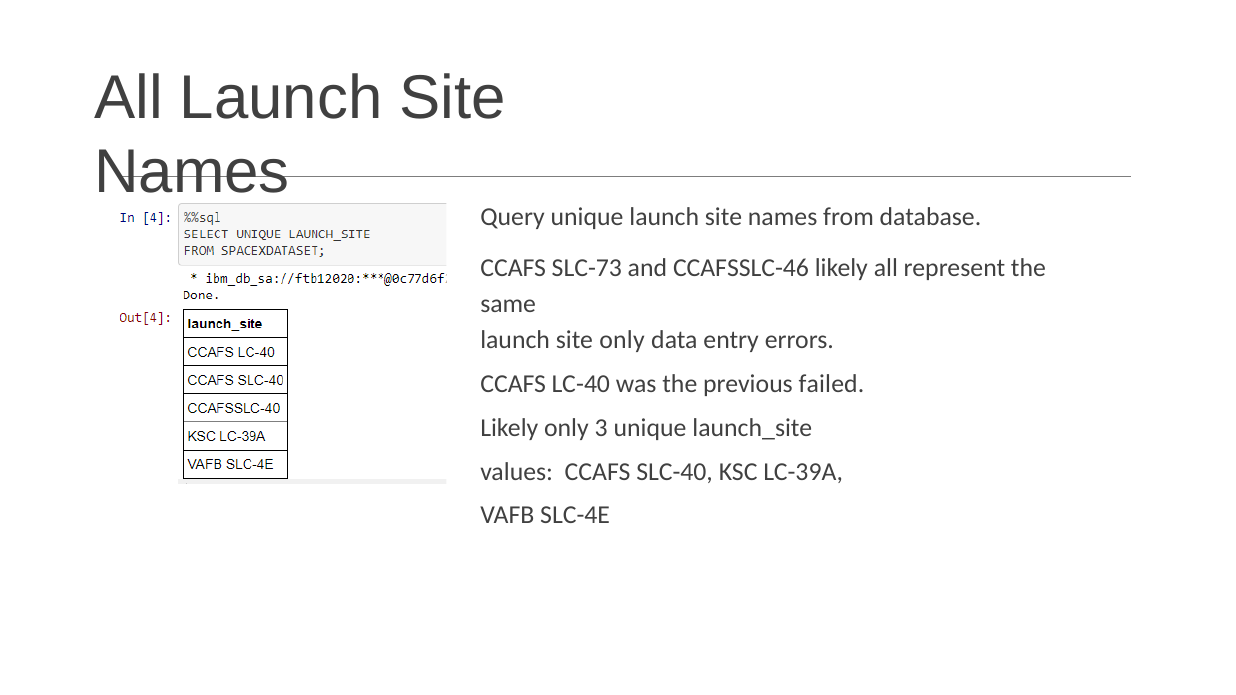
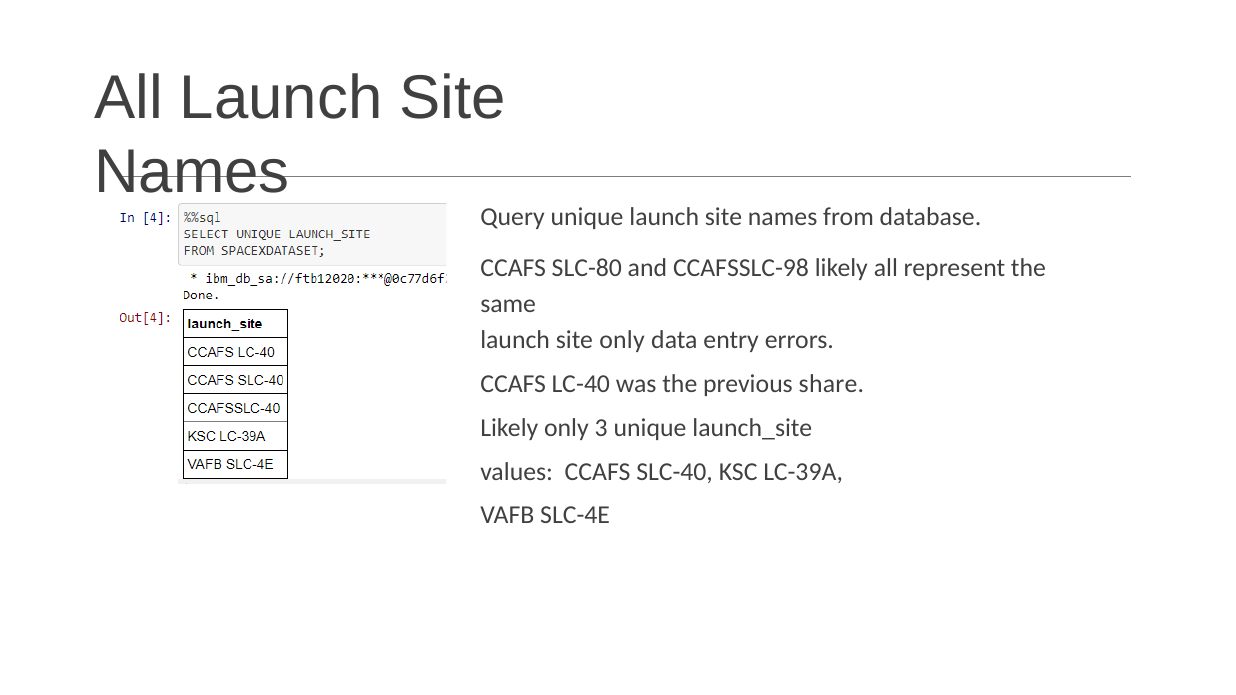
SLC-73: SLC-73 -> SLC-80
CCAFSSLC-46: CCAFSSLC-46 -> CCAFSSLC-98
failed: failed -> share
